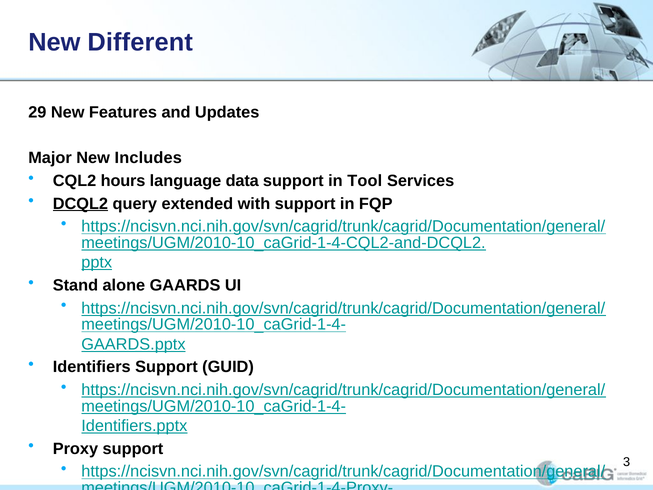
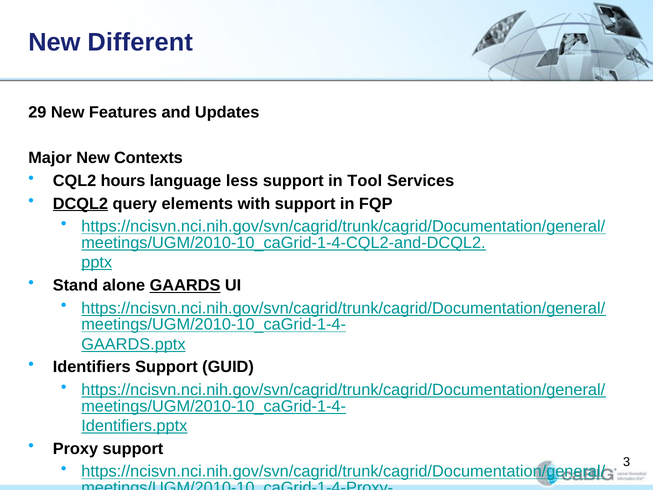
Includes: Includes -> Contexts
data: data -> less
extended: extended -> elements
GAARDS underline: none -> present
